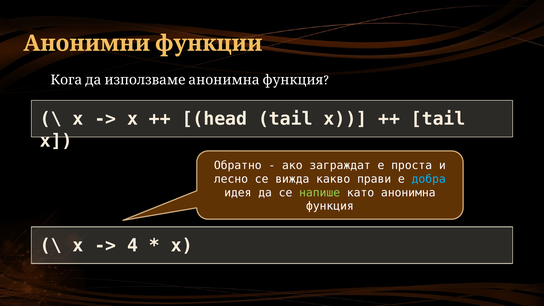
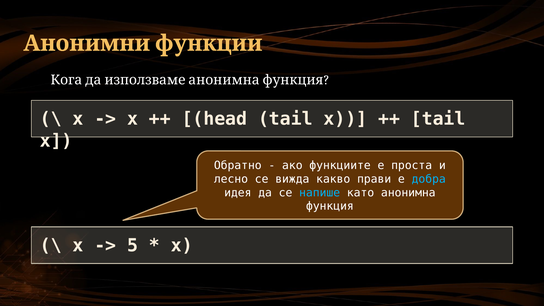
заграждат: заграждат -> функциите
напише colour: light green -> light blue
4: 4 -> 5
